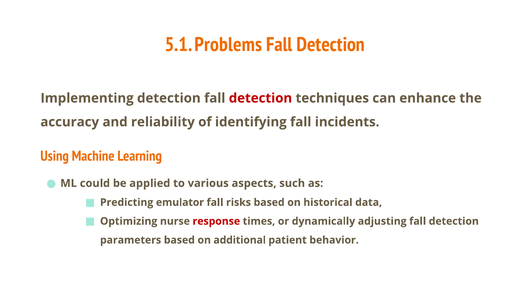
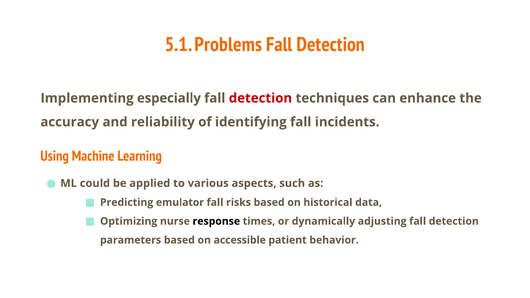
Implementing detection: detection -> especially
response colour: red -> black
additional: additional -> accessible
